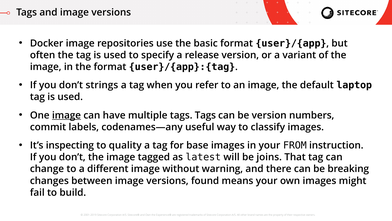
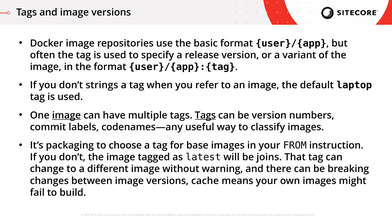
Tags at (205, 115) underline: none -> present
inspecting: inspecting -> packaging
quality: quality -> choose
found: found -> cache
